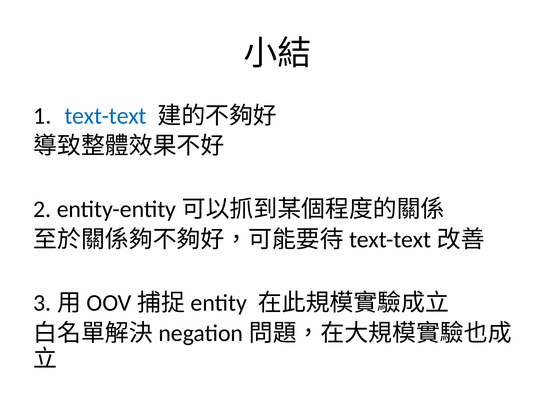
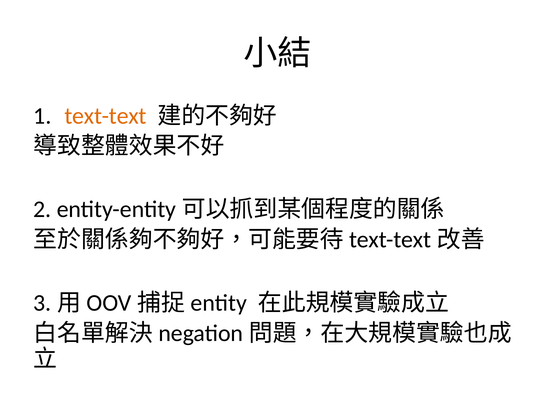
text-text colour: blue -> orange
